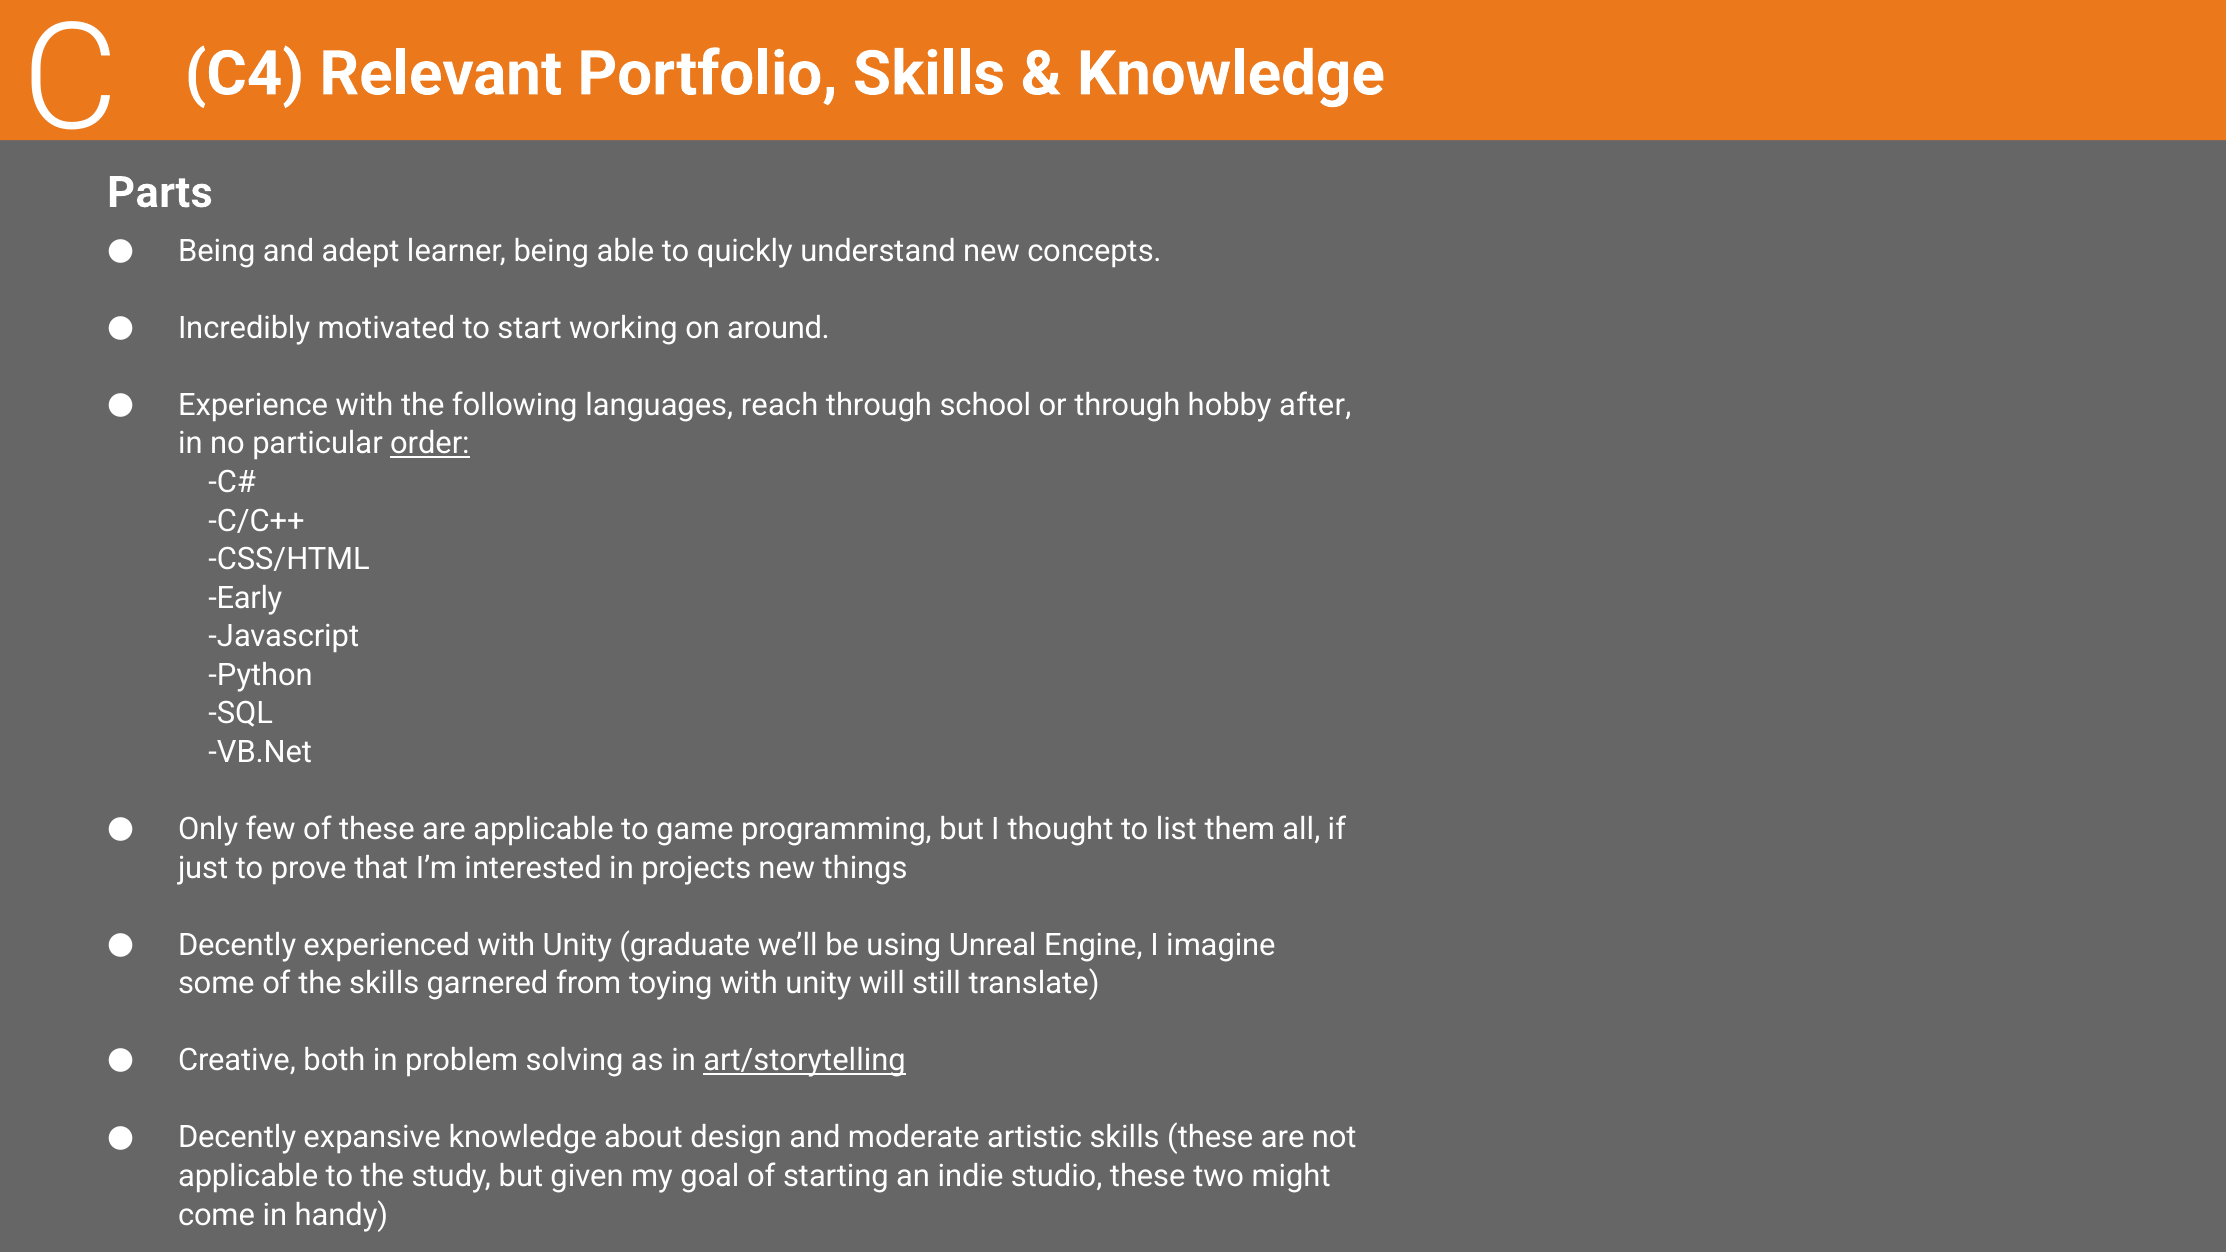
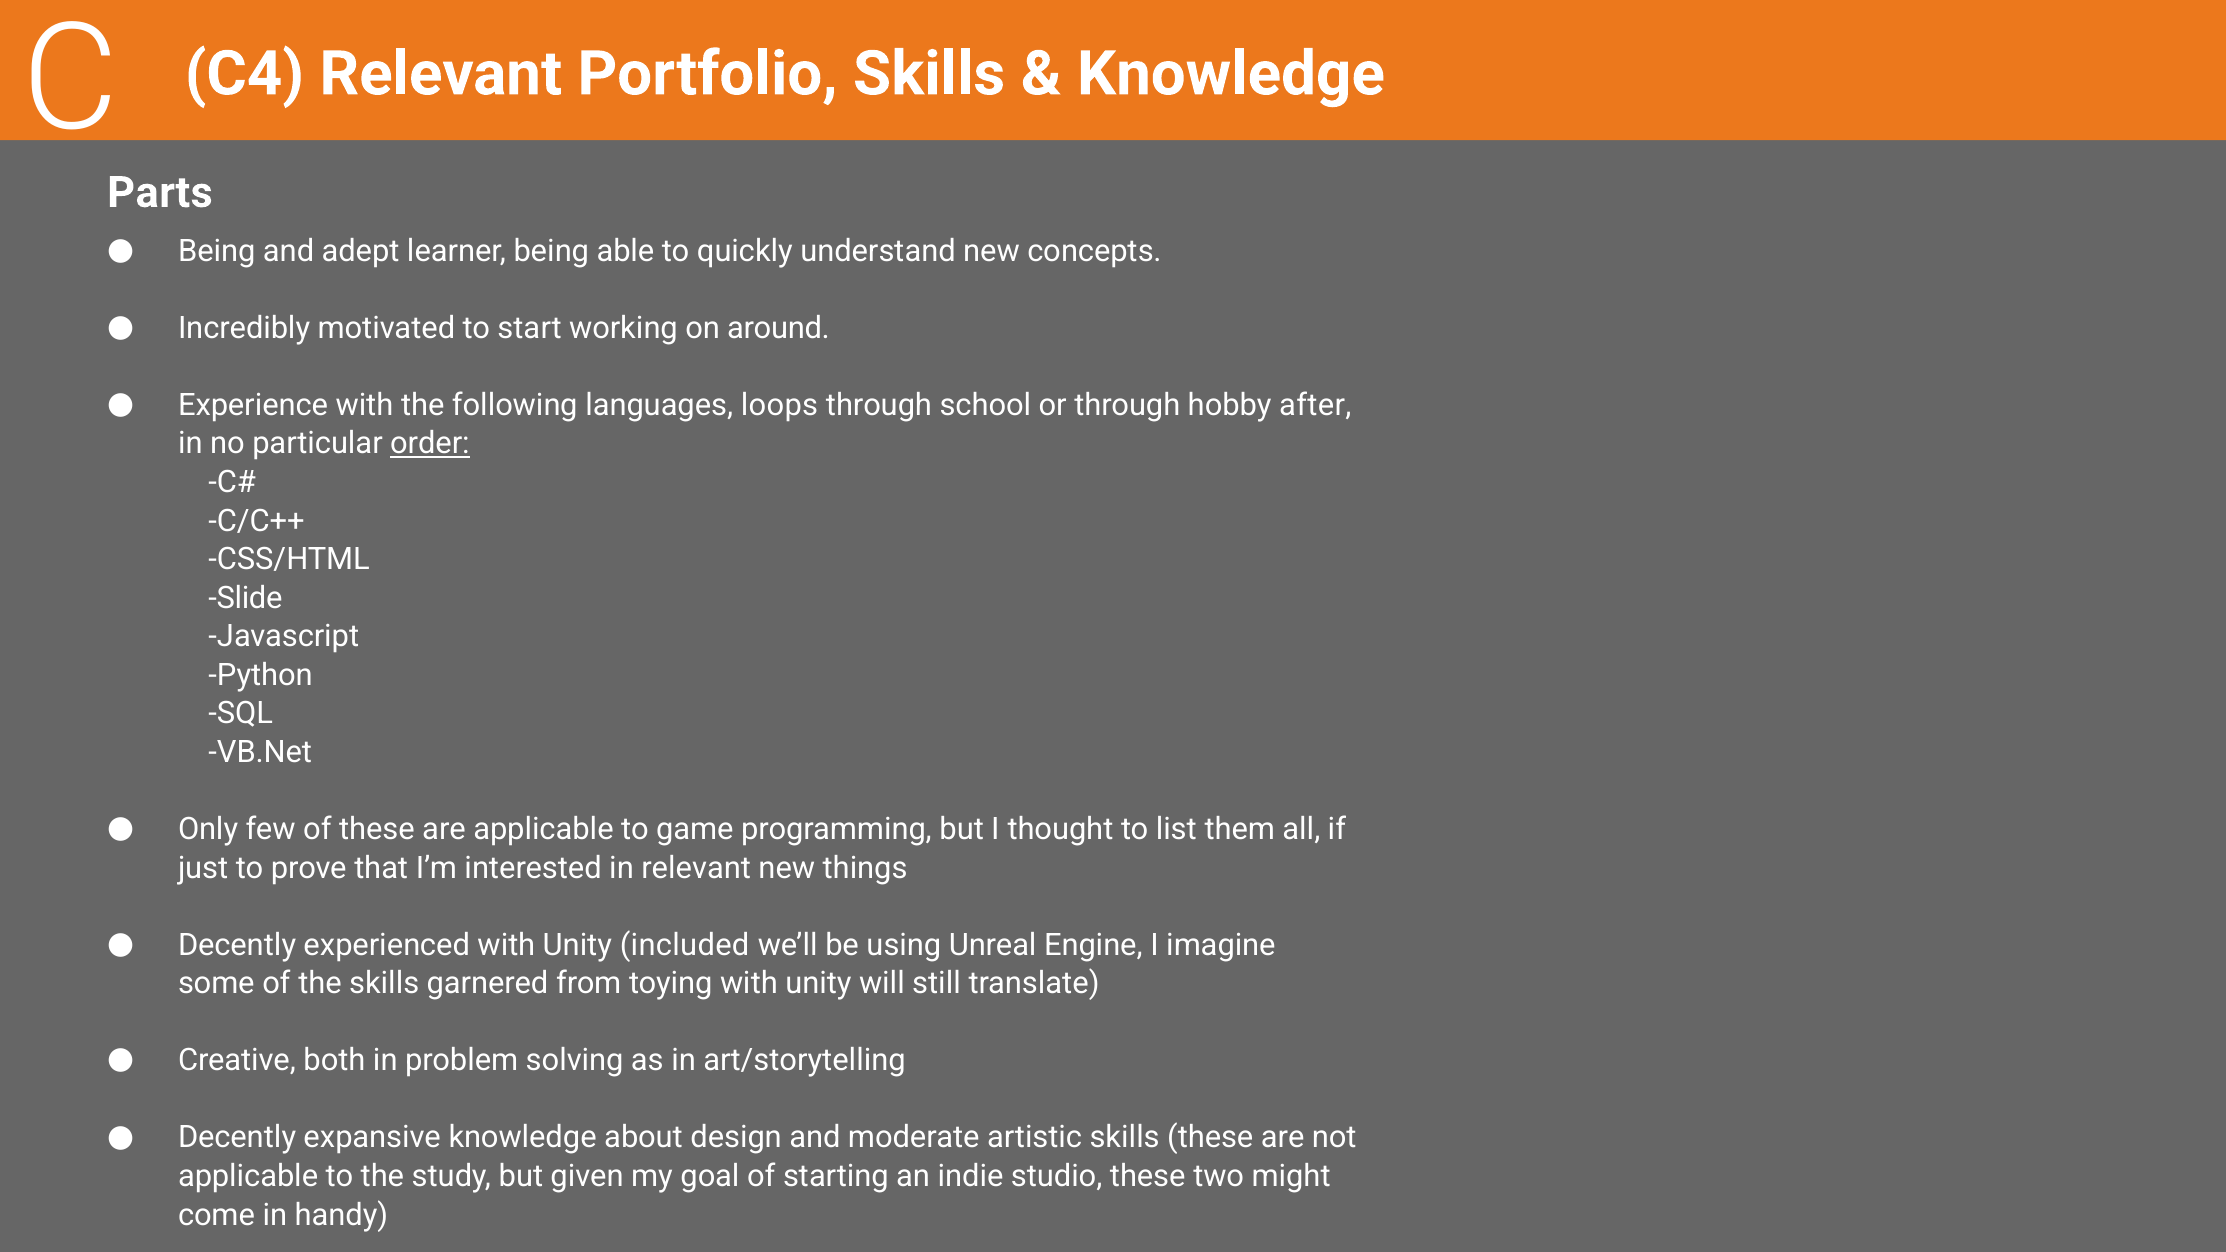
reach: reach -> loops
Early: Early -> Slide
in projects: projects -> relevant
graduate: graduate -> included
art/storytelling underline: present -> none
